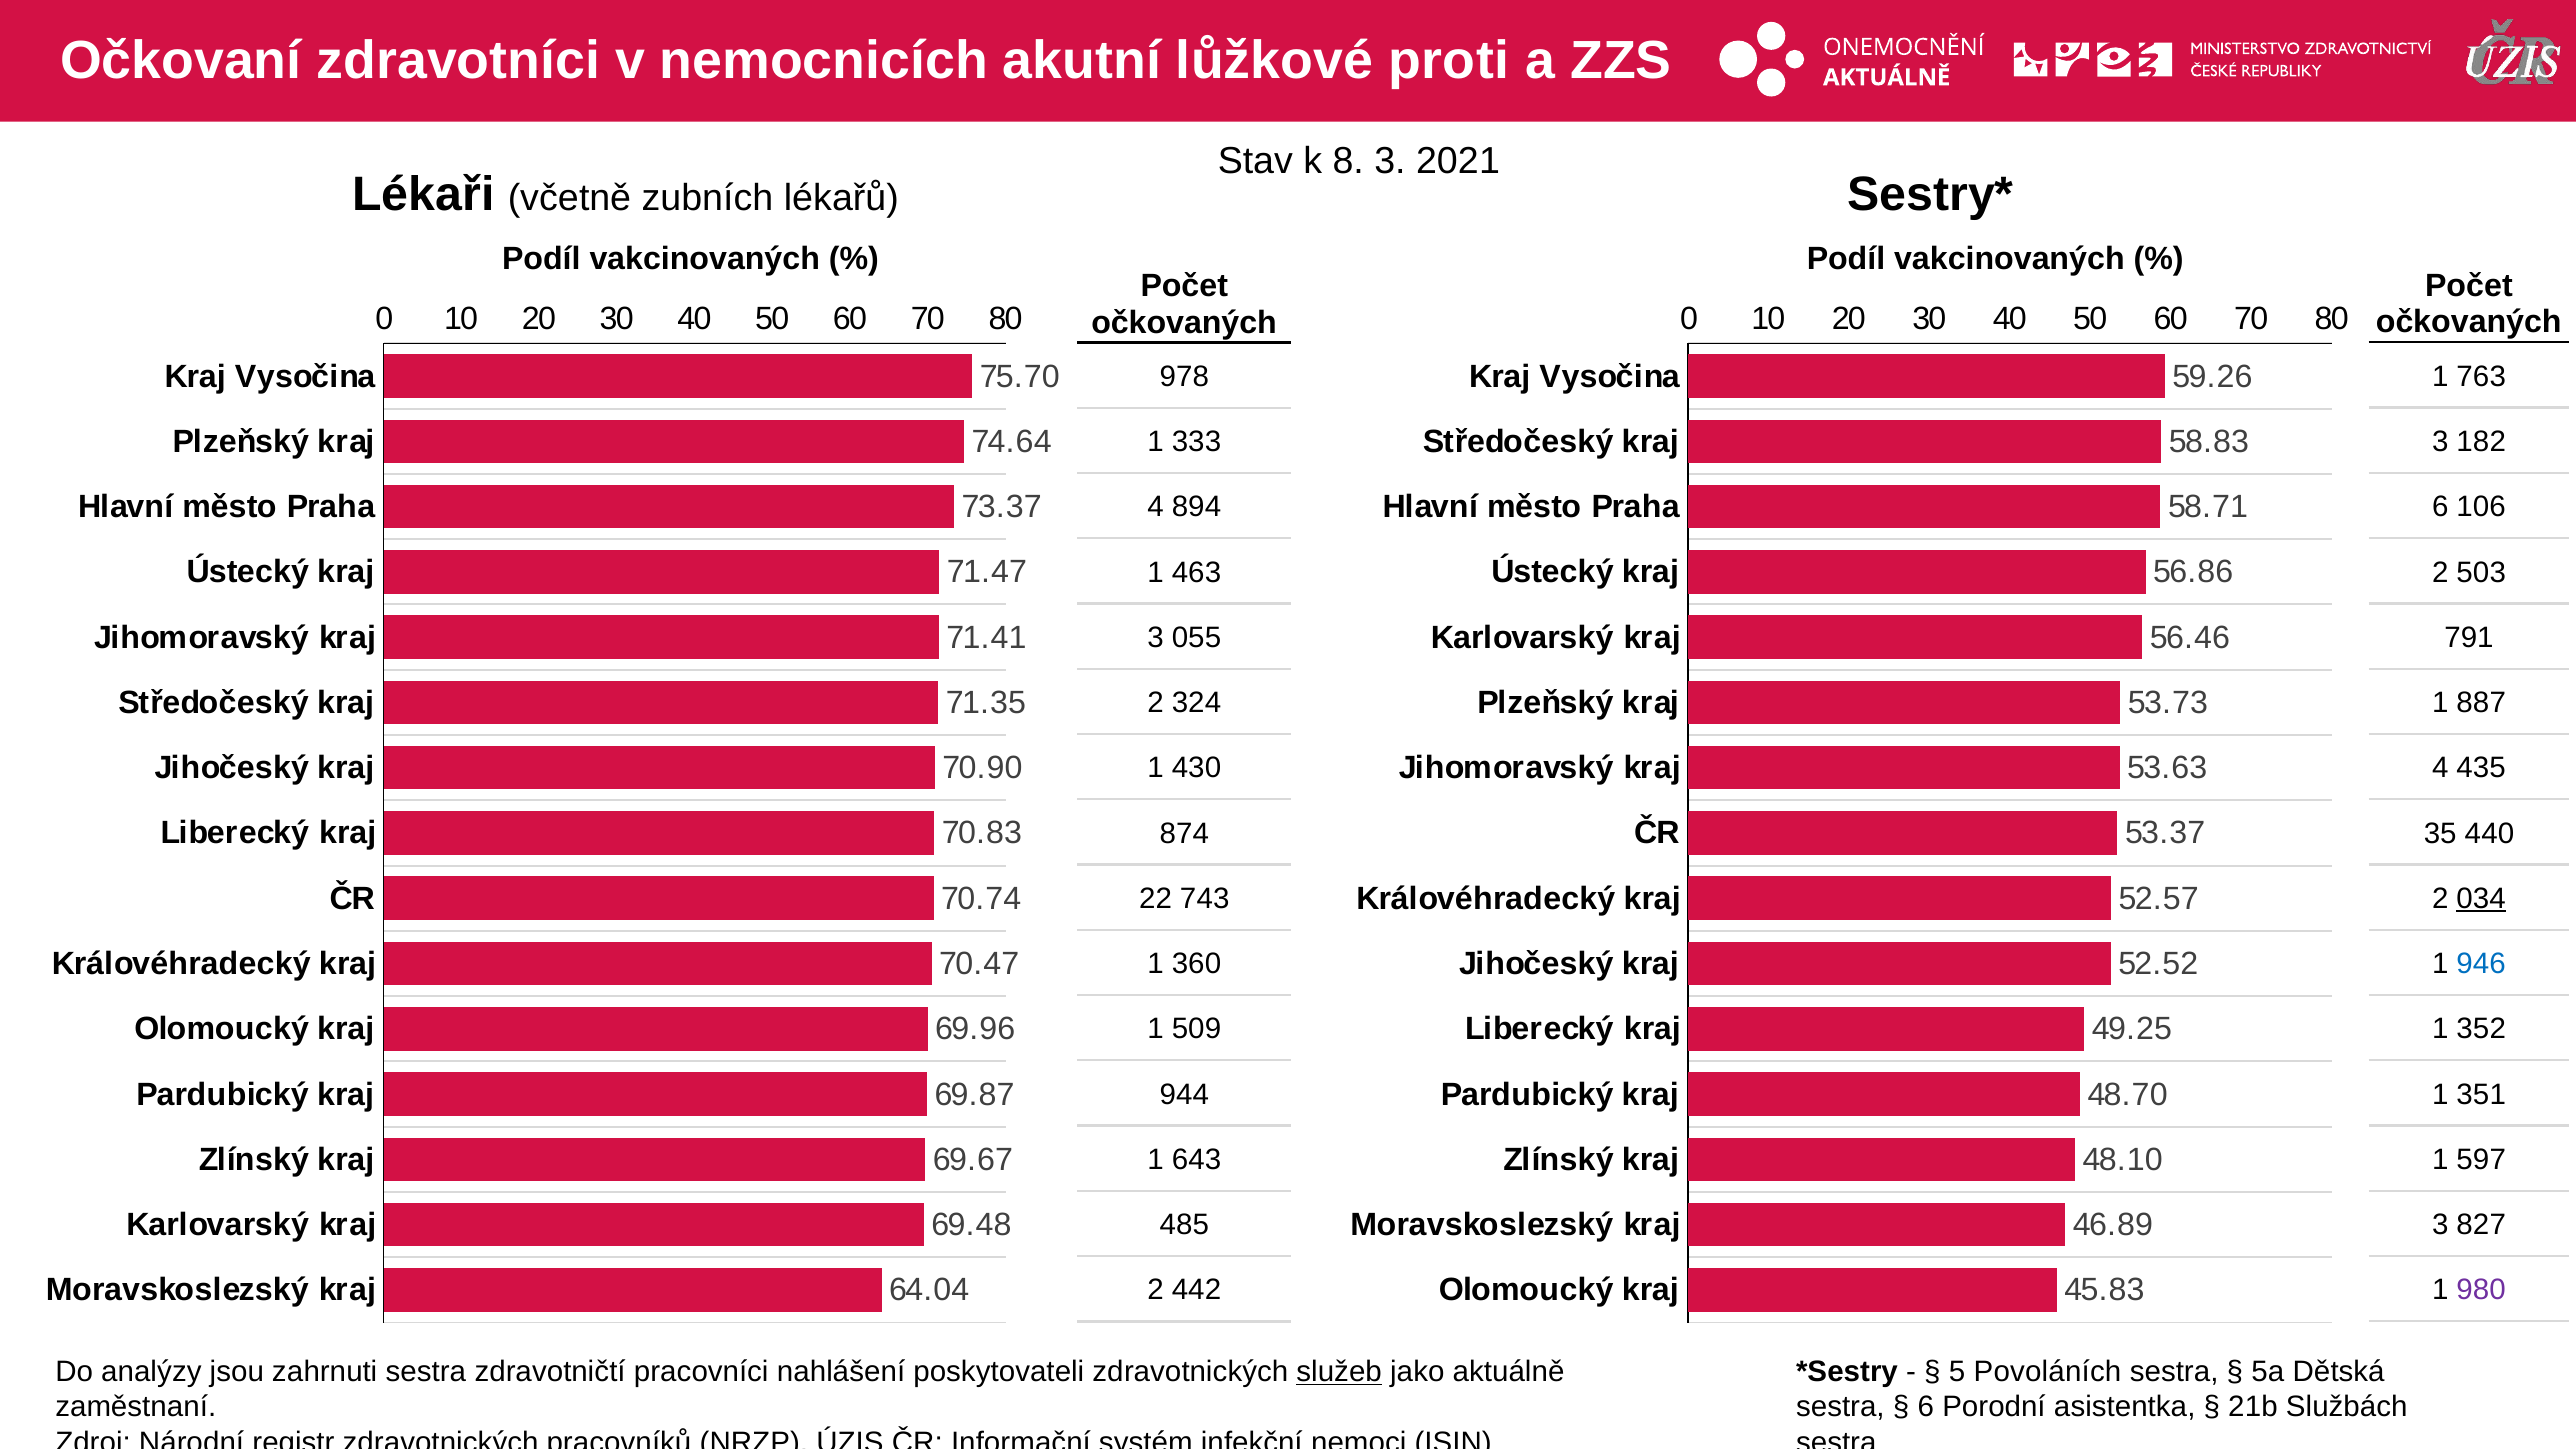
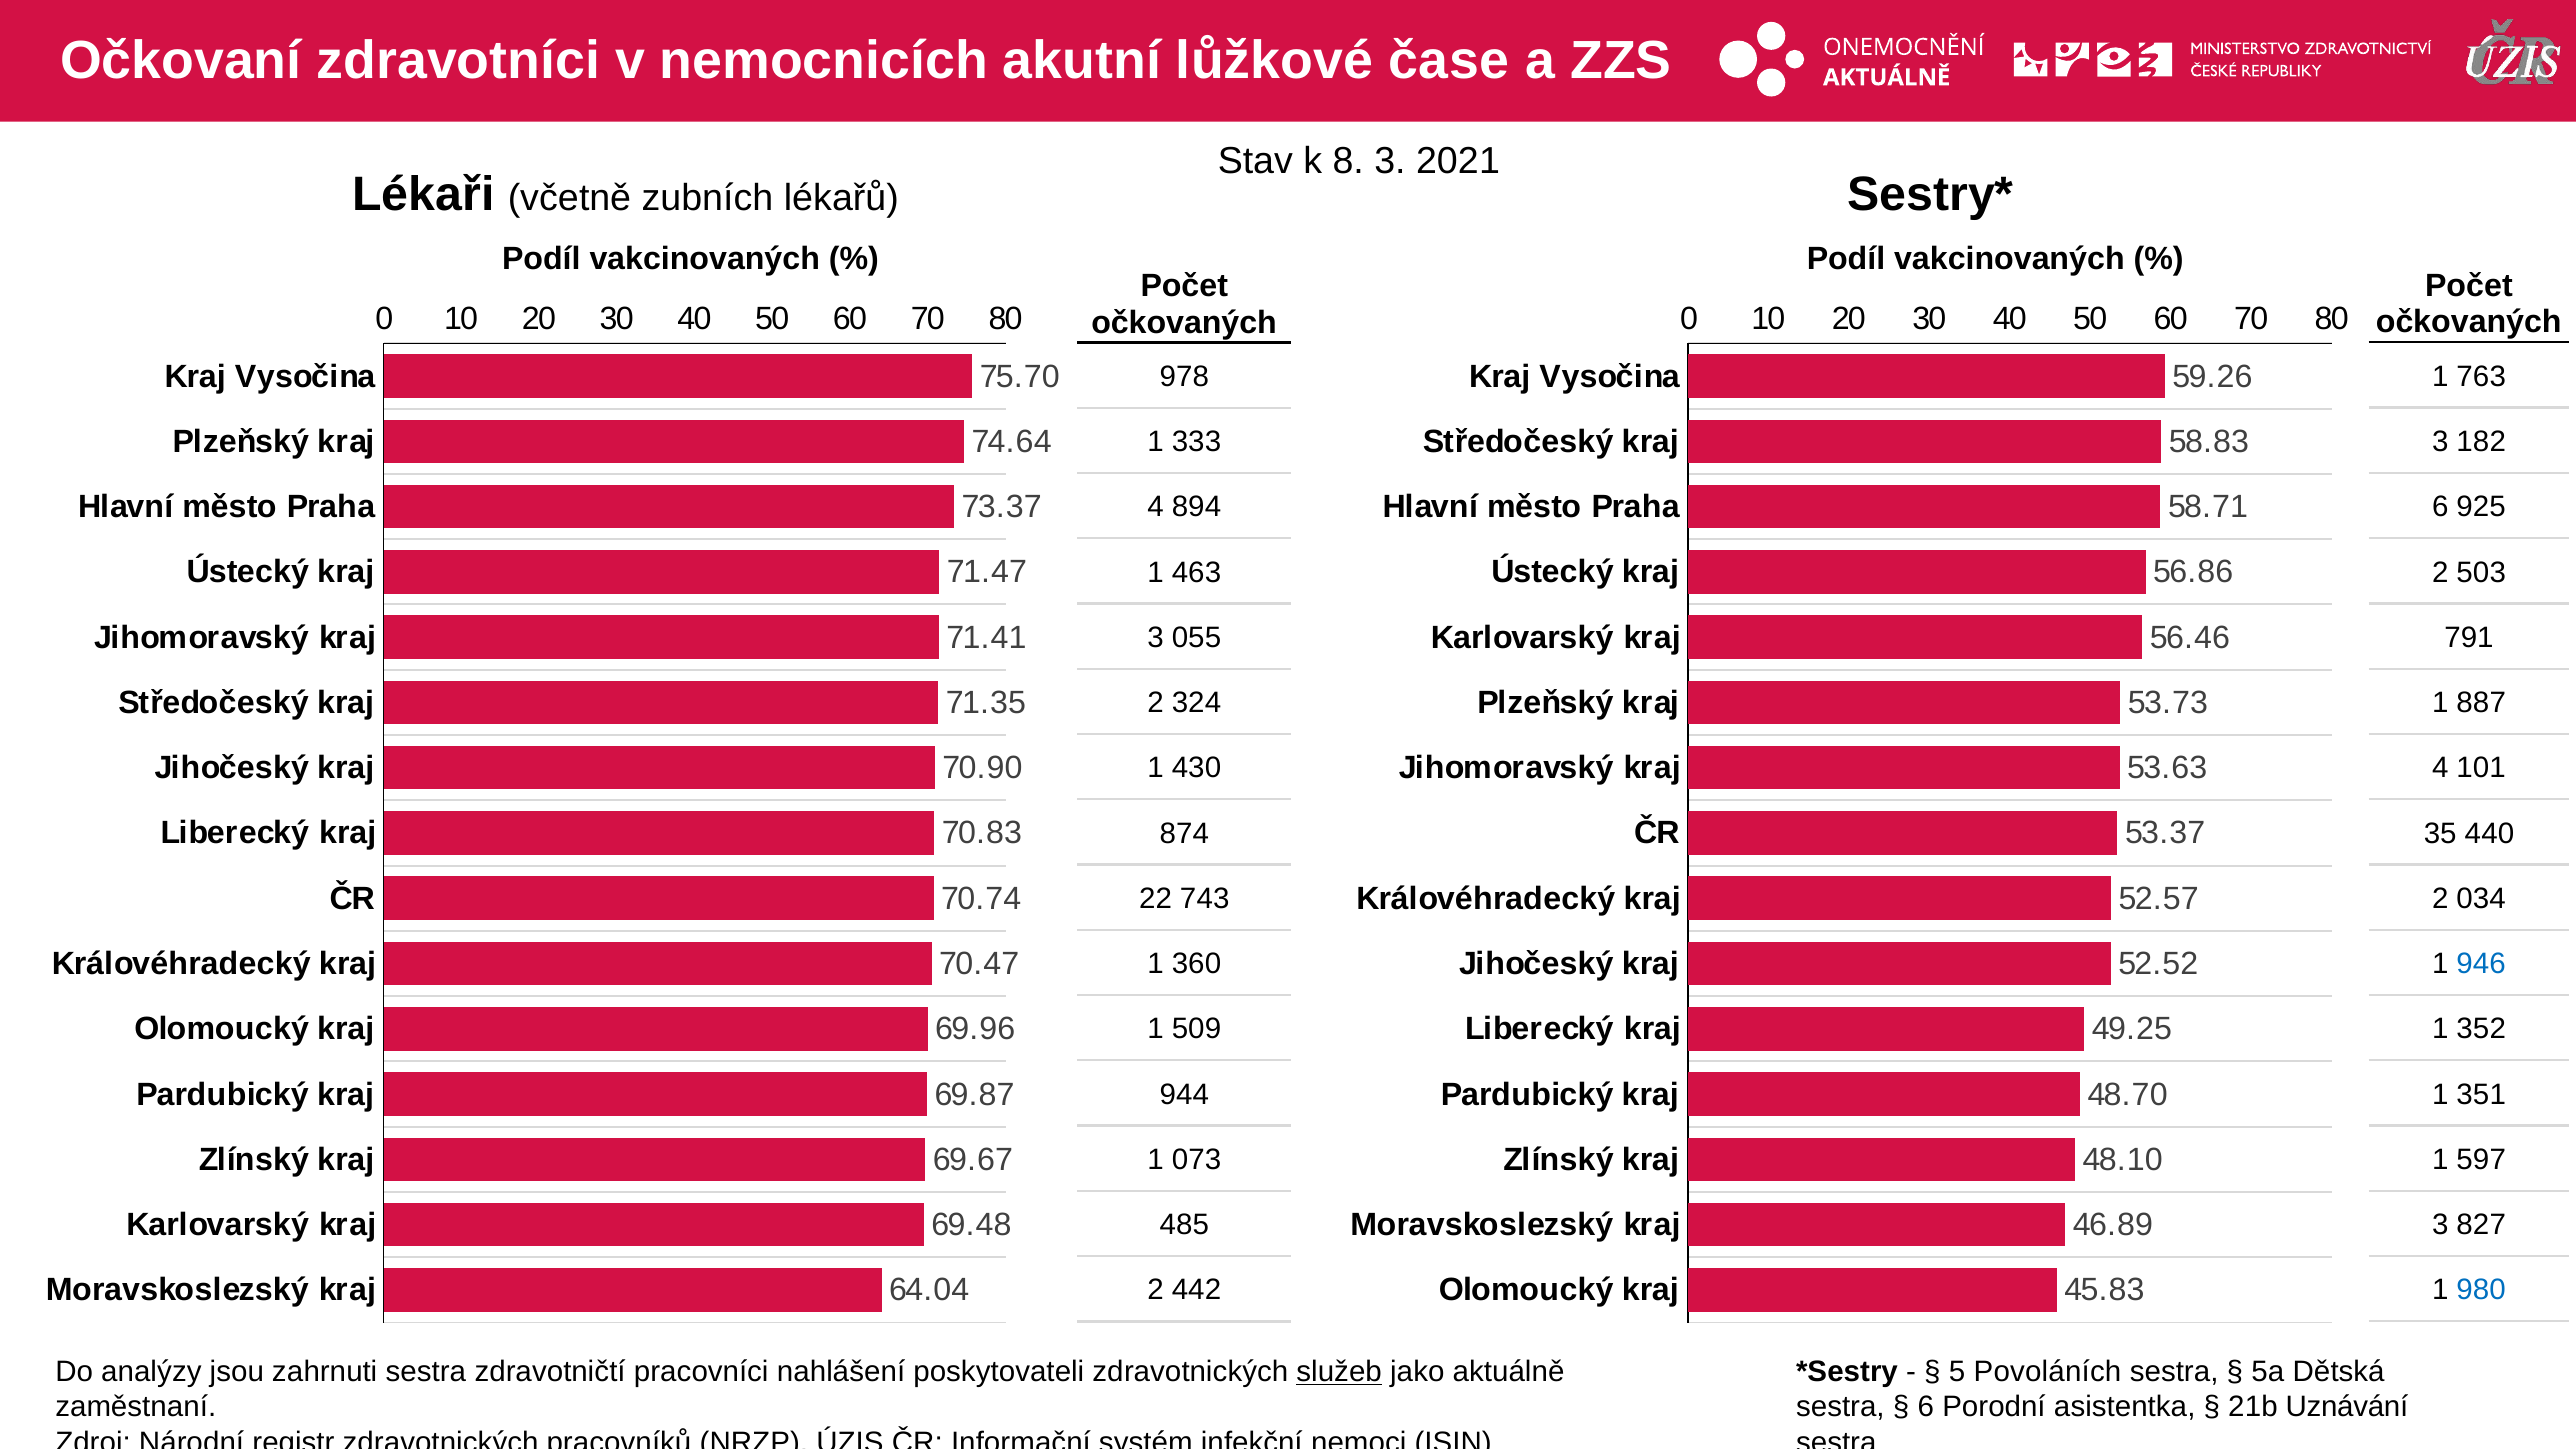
proti: proti -> čase
106: 106 -> 925
435: 435 -> 101
034 underline: present -> none
643: 643 -> 073
980 colour: purple -> blue
Službách: Službách -> Uznávání
